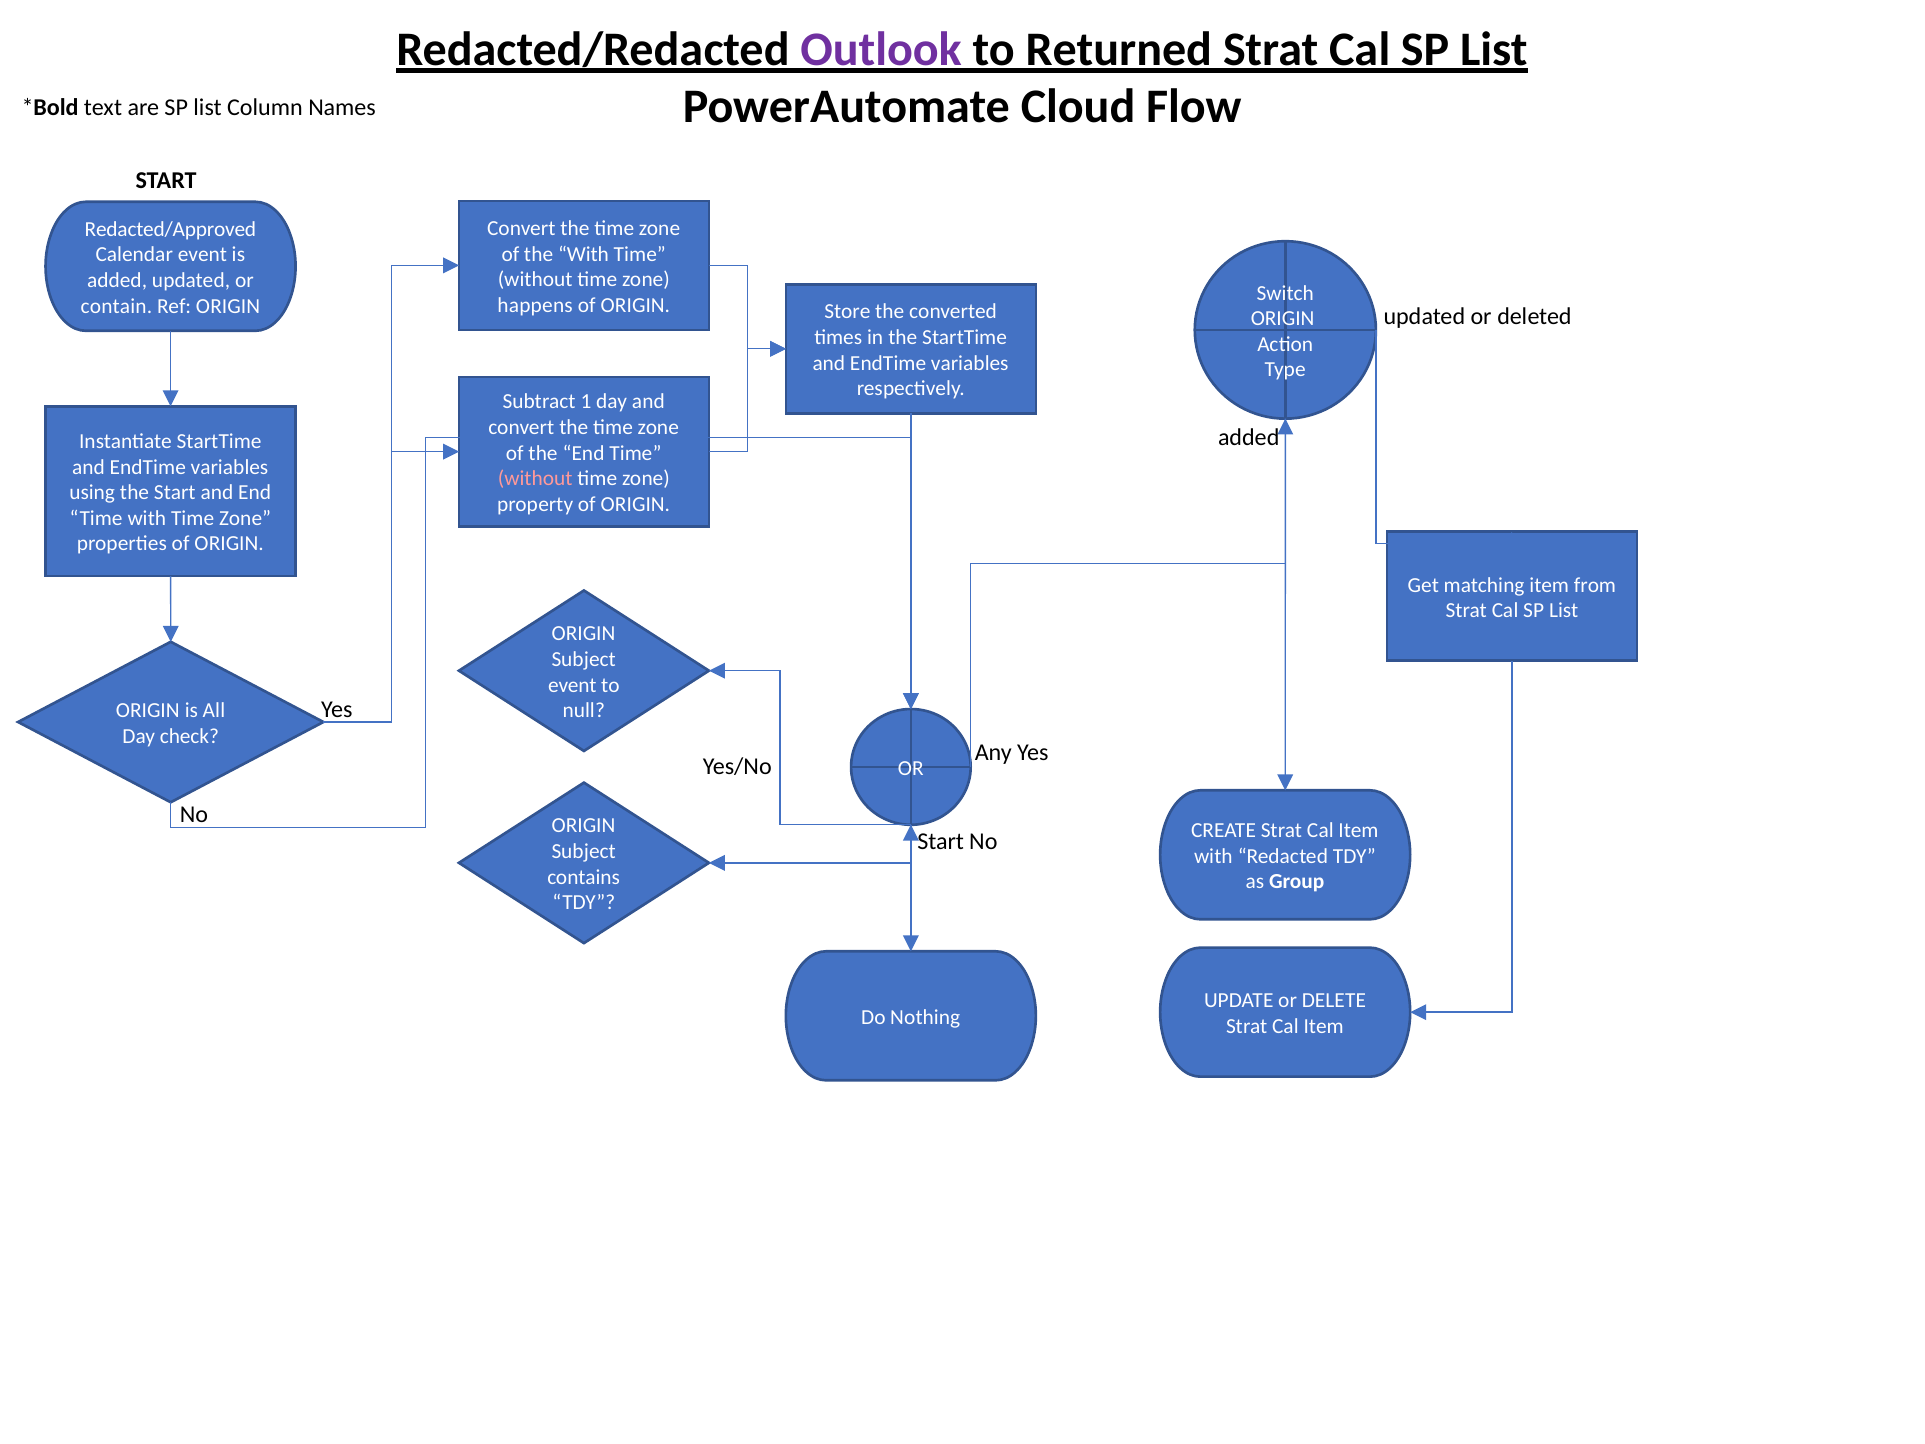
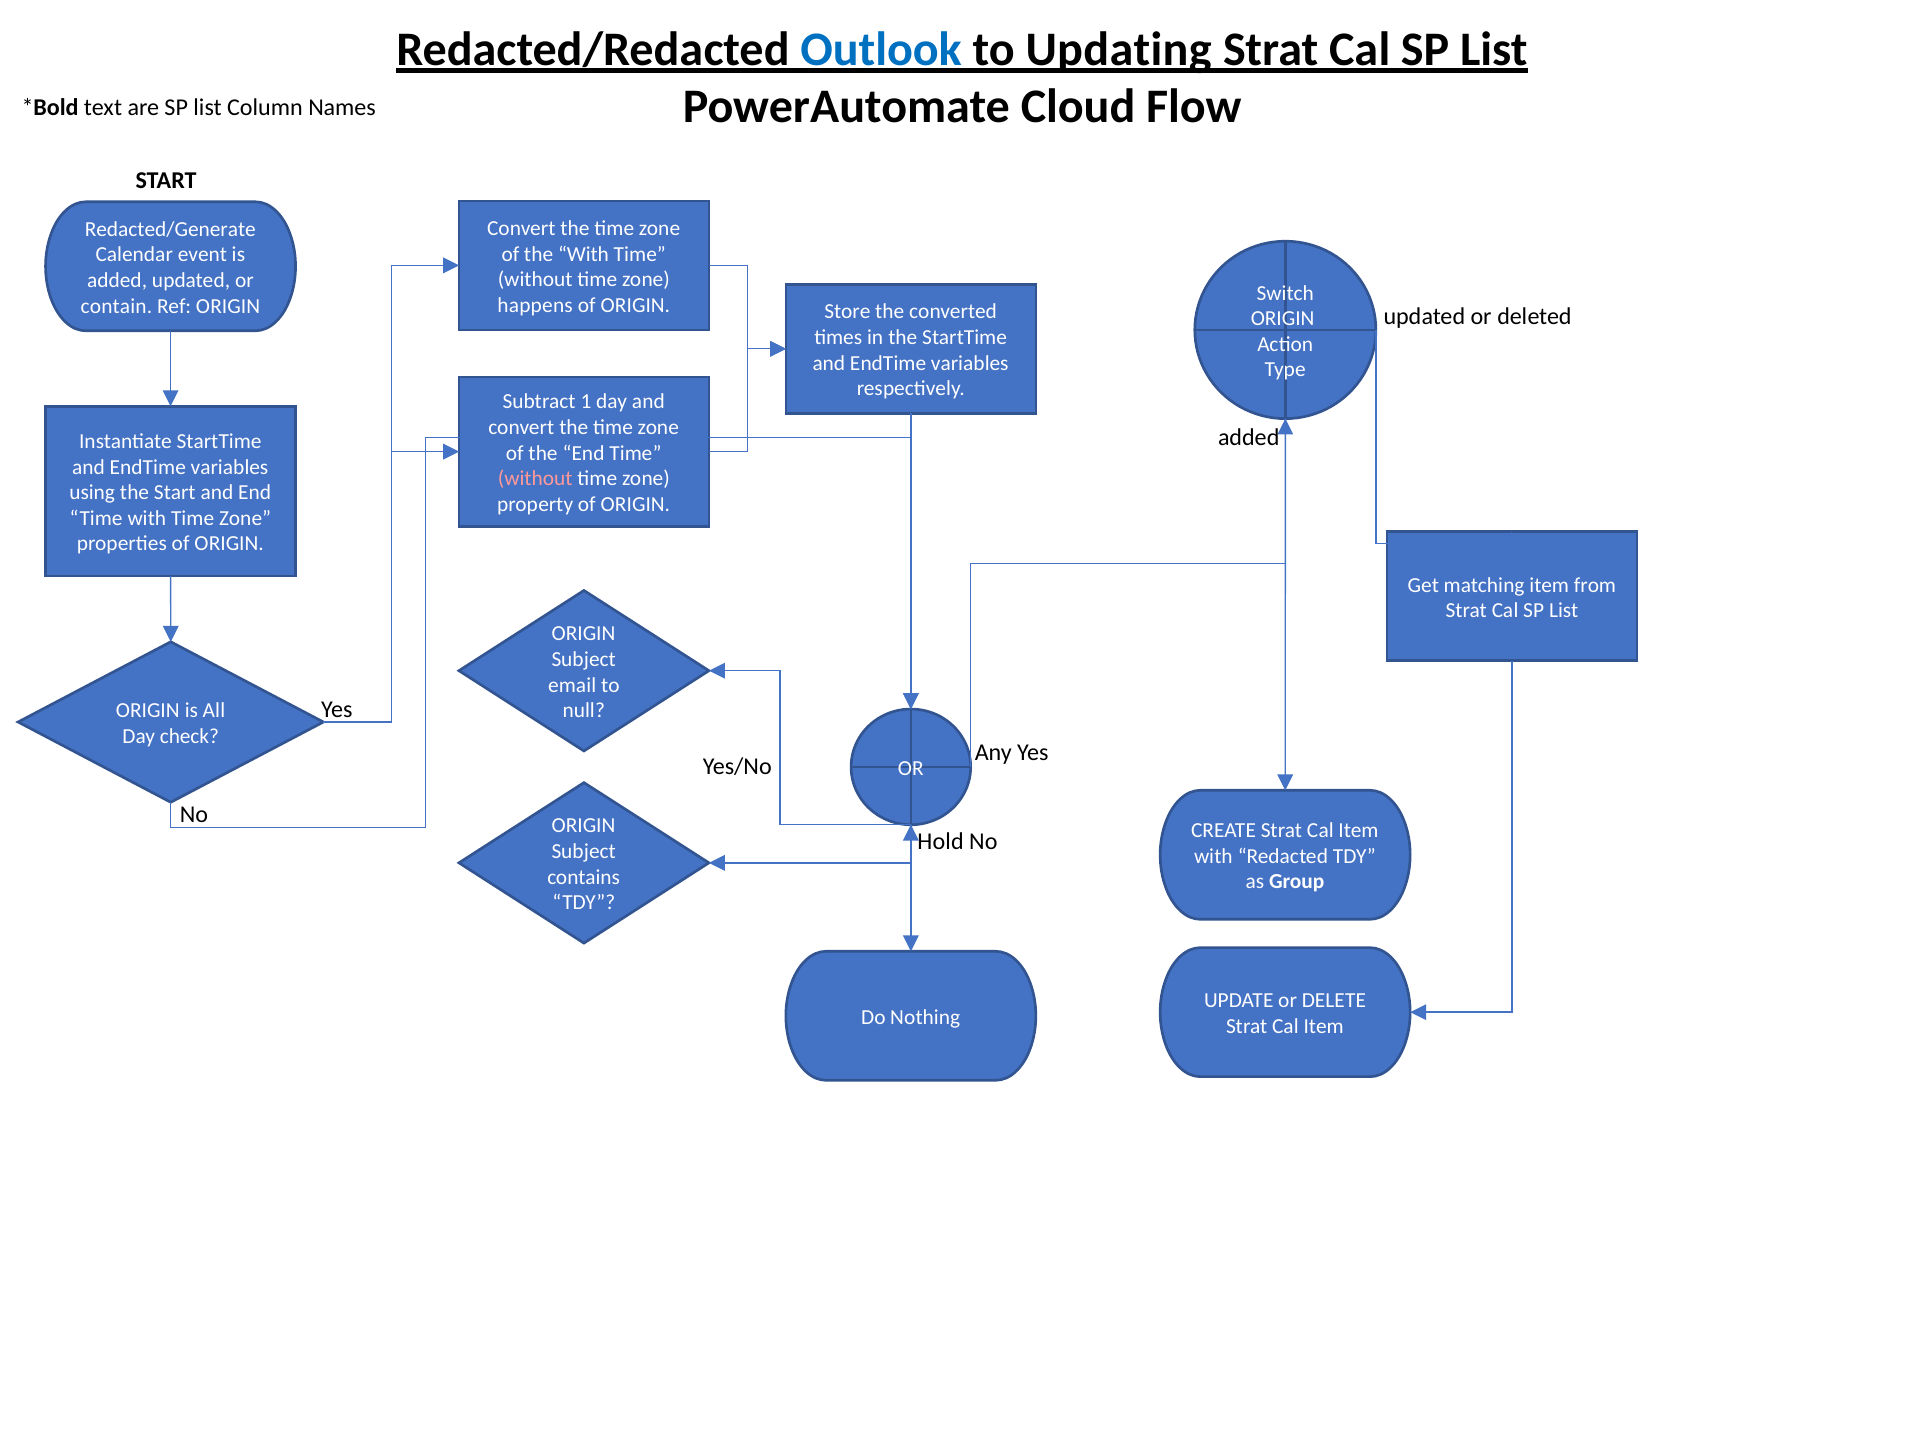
Outlook colour: purple -> blue
Returned: Returned -> Updating
Redacted/Approved: Redacted/Approved -> Redacted/Generate
event at (572, 685): event -> email
Start at (941, 841): Start -> Hold
